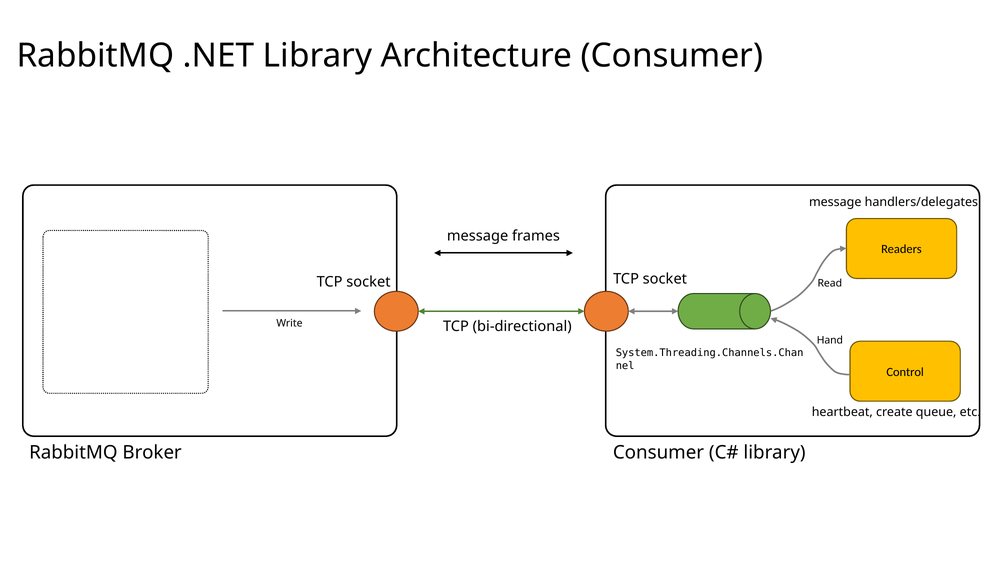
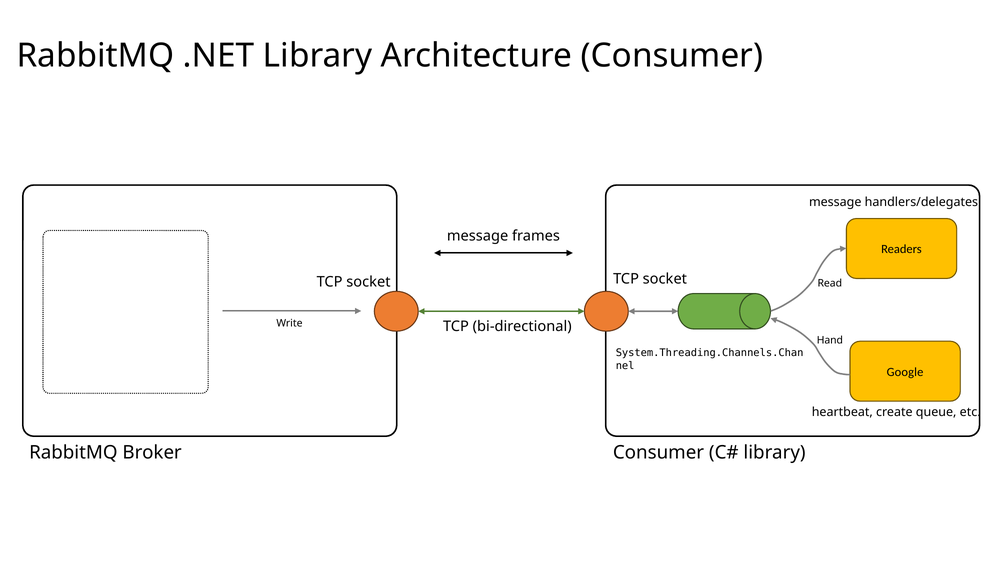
Control: Control -> Google
